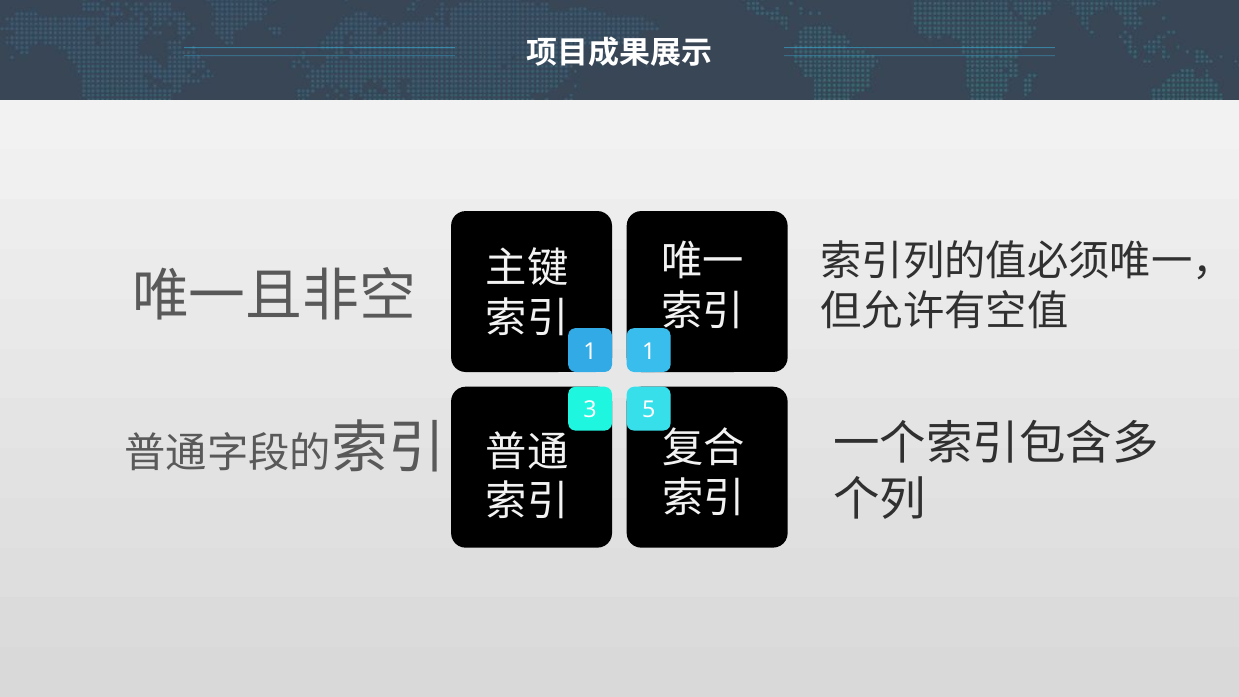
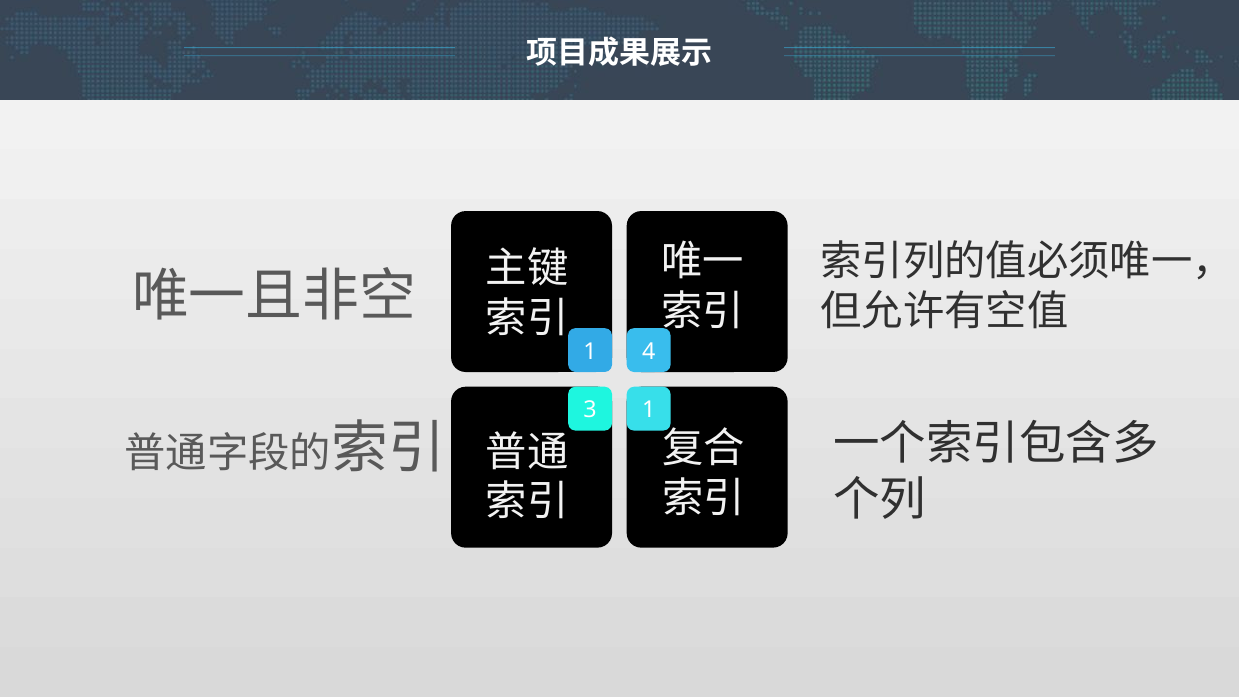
1 1: 1 -> 4
3 5: 5 -> 1
